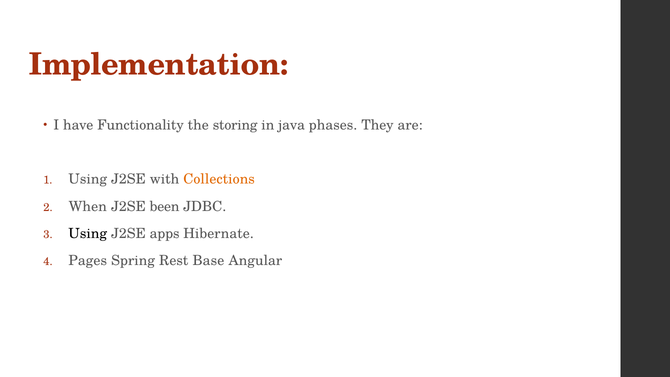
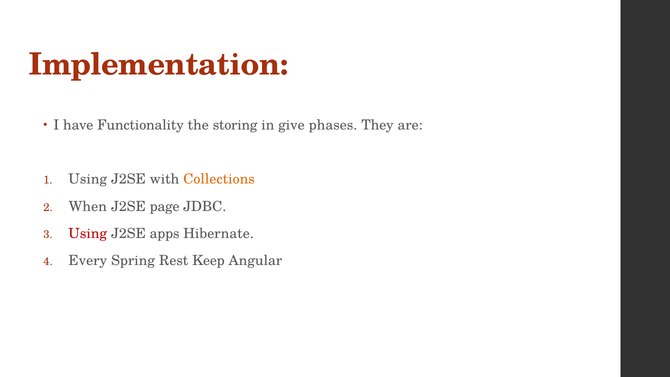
java: java -> give
been: been -> page
Using at (88, 233) colour: black -> red
Pages: Pages -> Every
Base: Base -> Keep
